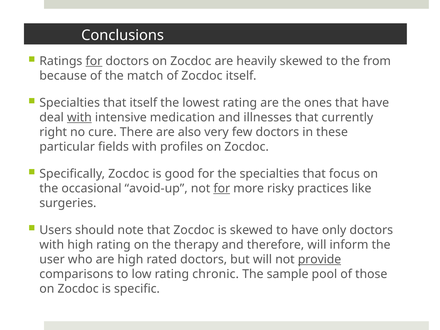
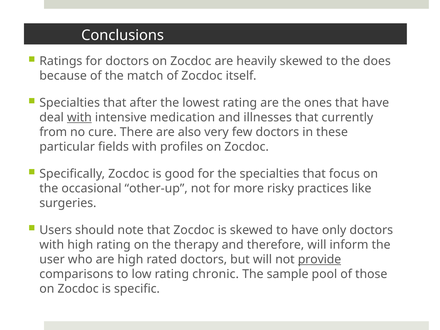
for at (94, 61) underline: present -> none
from: from -> does
that itself: itself -> after
right: right -> from
avoid-up: avoid-up -> other-up
for at (222, 188) underline: present -> none
